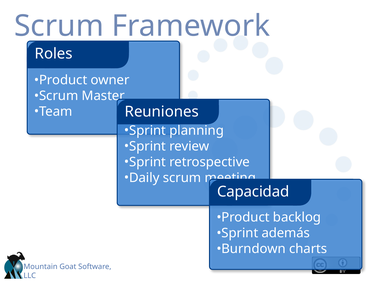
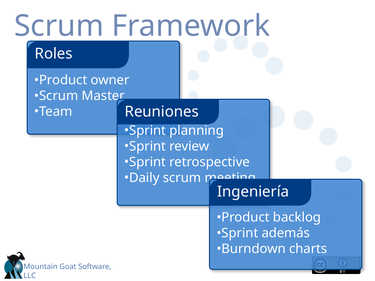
Capacidad: Capacidad -> Ingeniería
